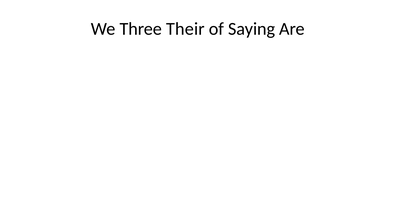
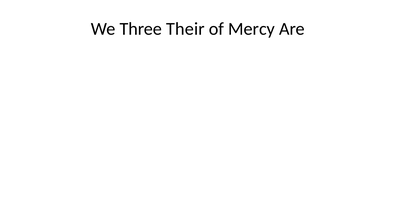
Saying: Saying -> Mercy
